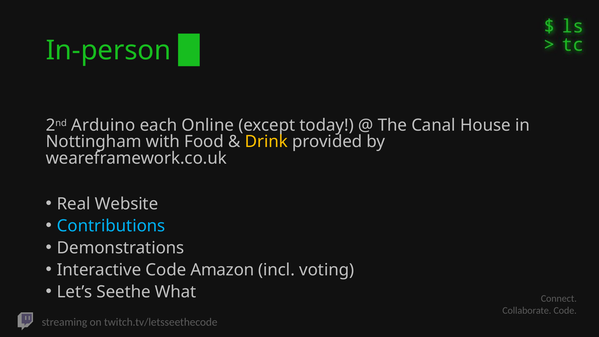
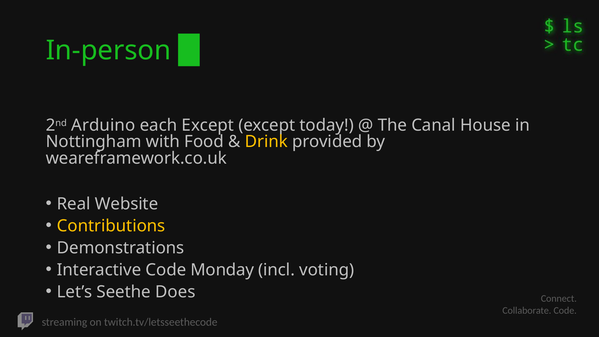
each Online: Online -> Except
Contributions colour: light blue -> yellow
Amazon: Amazon -> Monday
What: What -> Does
